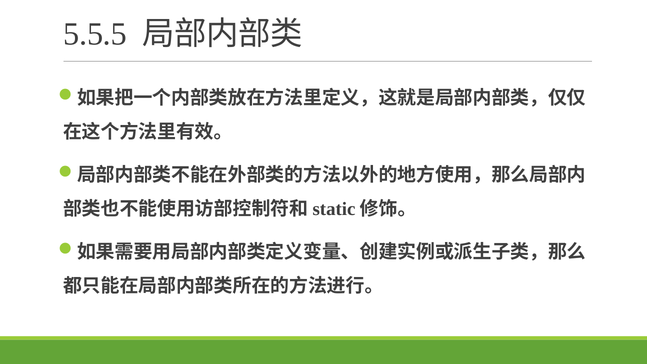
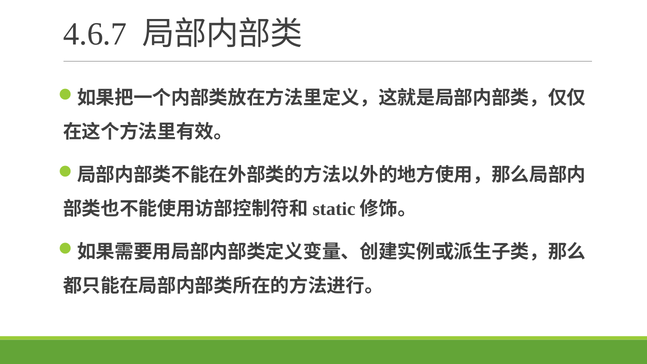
5.5.5: 5.5.5 -> 4.6.7
